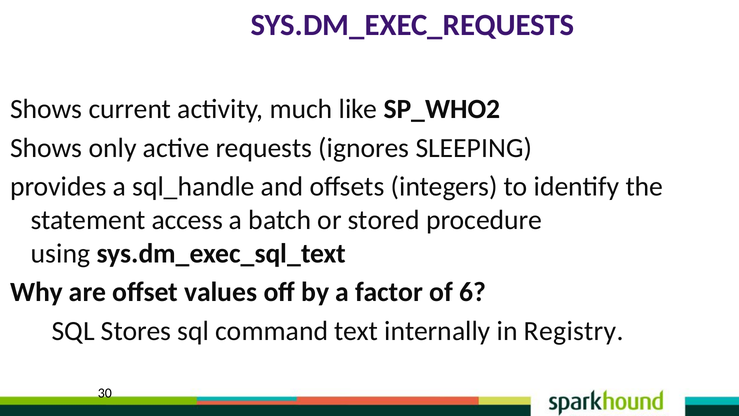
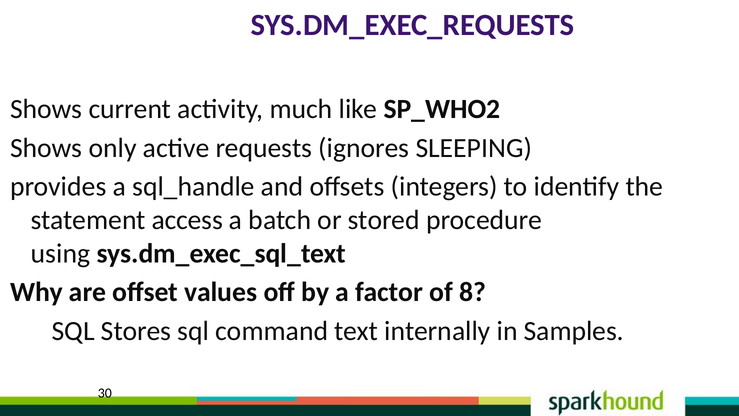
6: 6 -> 8
Registry: Registry -> Samples
